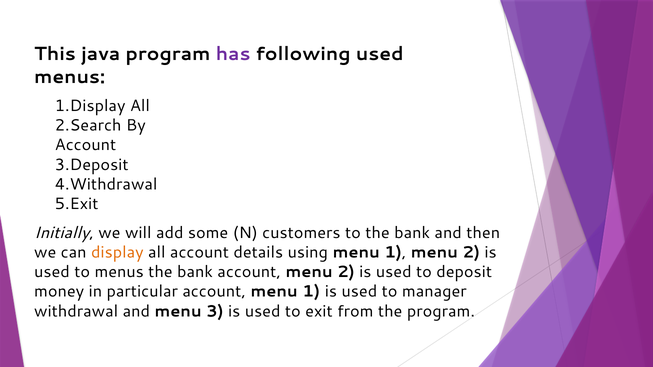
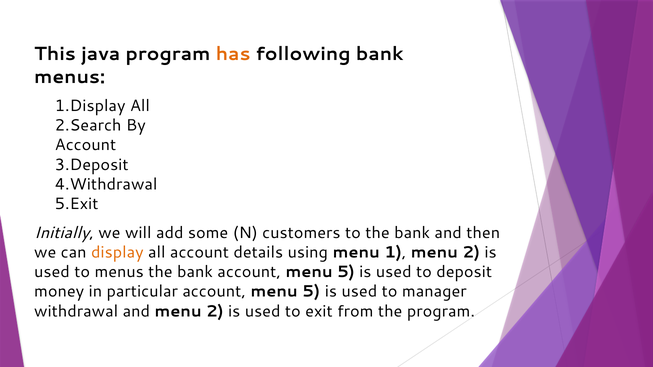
has colour: purple -> orange
following used: used -> bank
bank account menu 2: 2 -> 5
particular account menu 1: 1 -> 5
and menu 3: 3 -> 2
